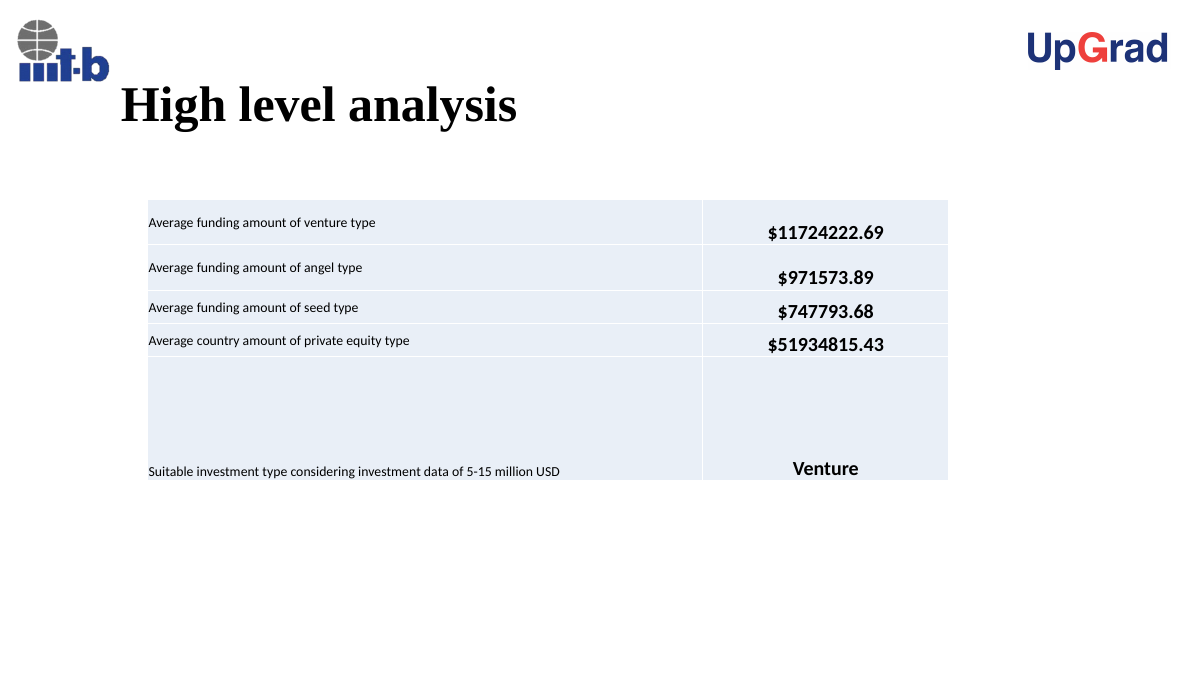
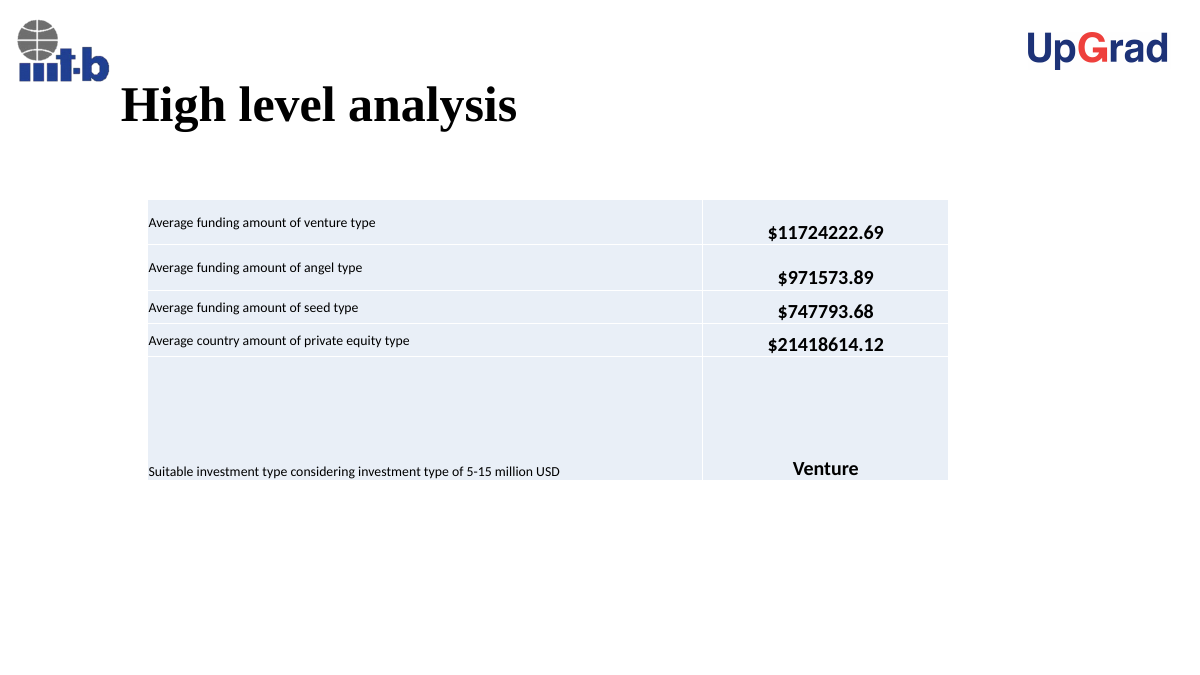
$51934815.43: $51934815.43 -> $21418614.12
considering investment data: data -> type
